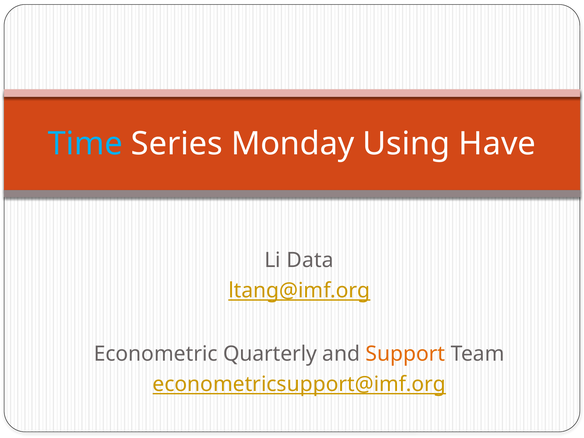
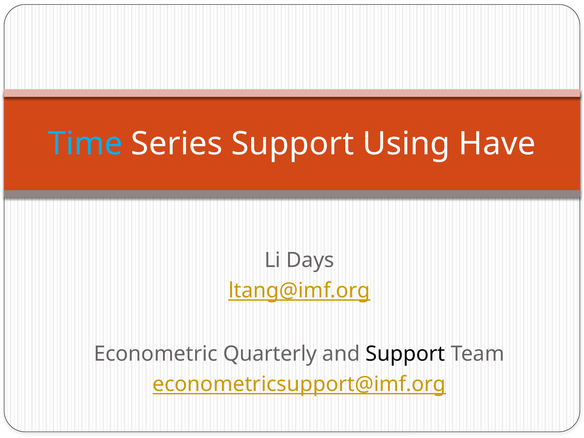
Series Monday: Monday -> Support
Data: Data -> Days
Support at (405, 354) colour: orange -> black
